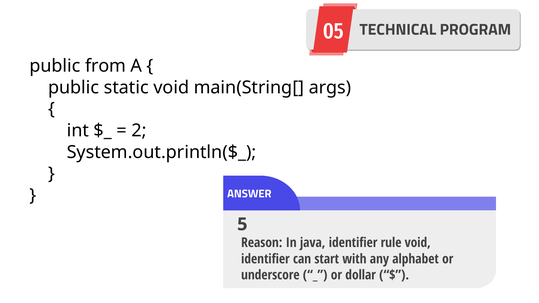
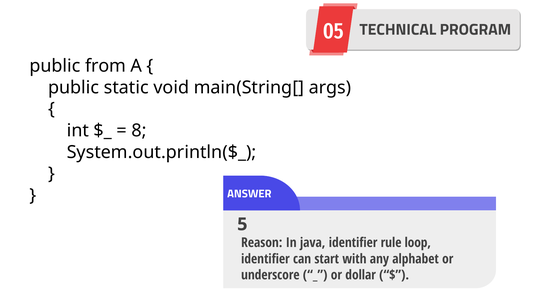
2: 2 -> 8
rule void: void -> loop
